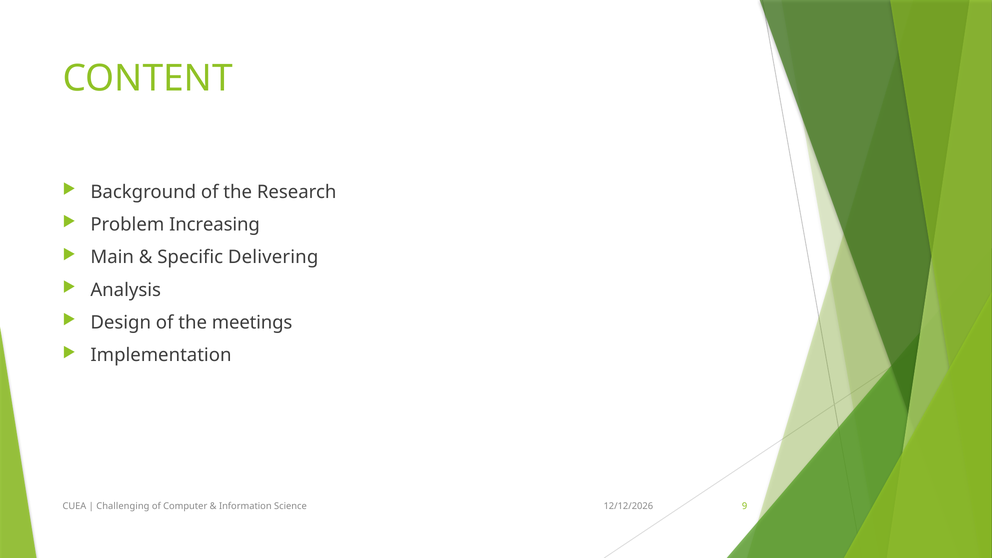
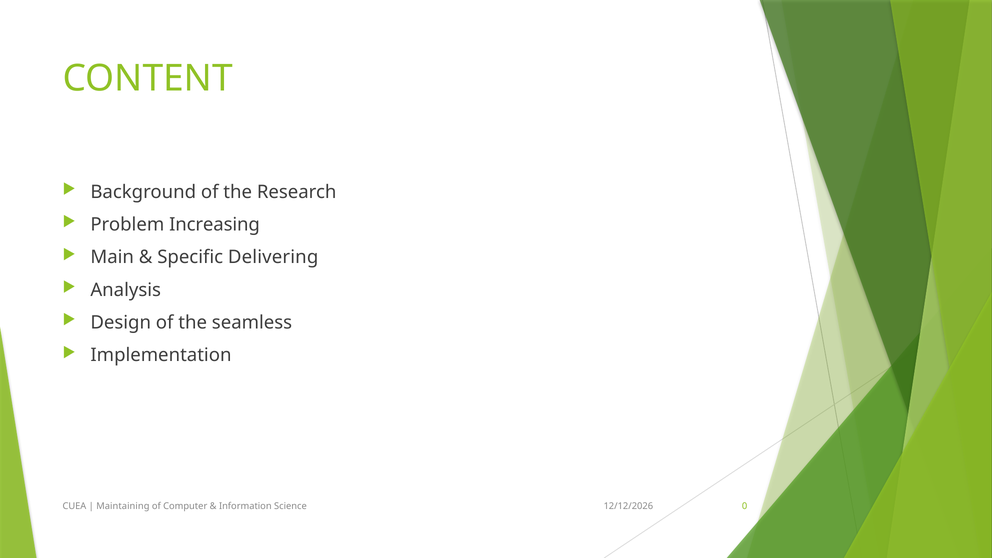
meetings: meetings -> seamless
Challenging: Challenging -> Maintaining
9: 9 -> 0
